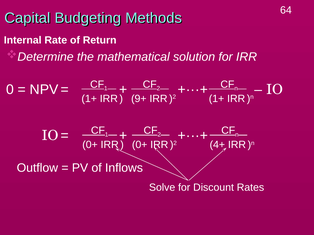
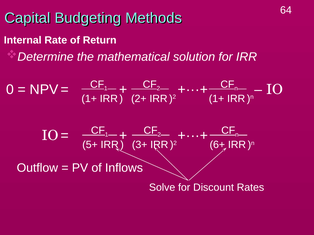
9+: 9+ -> 2+
0+ at (90, 145): 0+ -> 5+
0+ at (140, 145): 0+ -> 3+
4+: 4+ -> 6+
